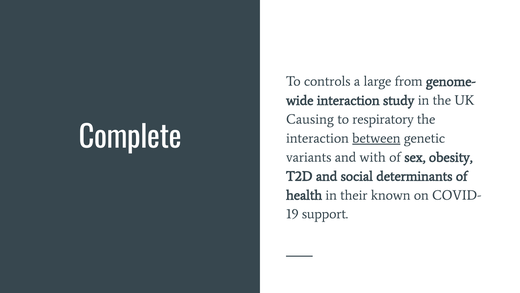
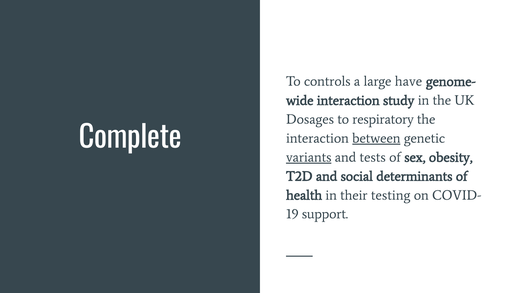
from: from -> have
Causing: Causing -> Dosages
variants underline: none -> present
with: with -> tests
known: known -> testing
